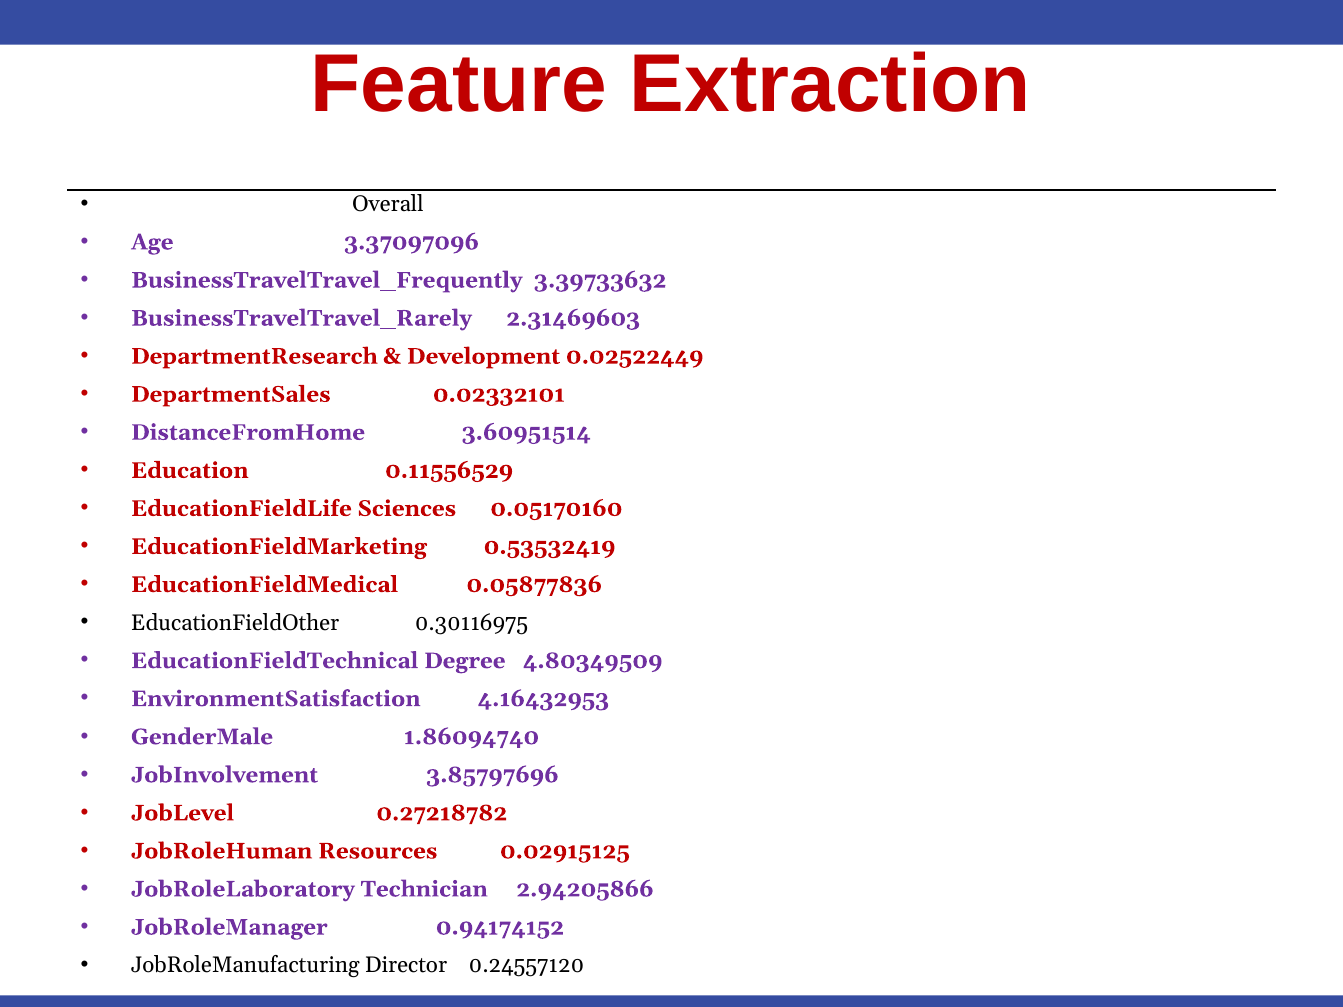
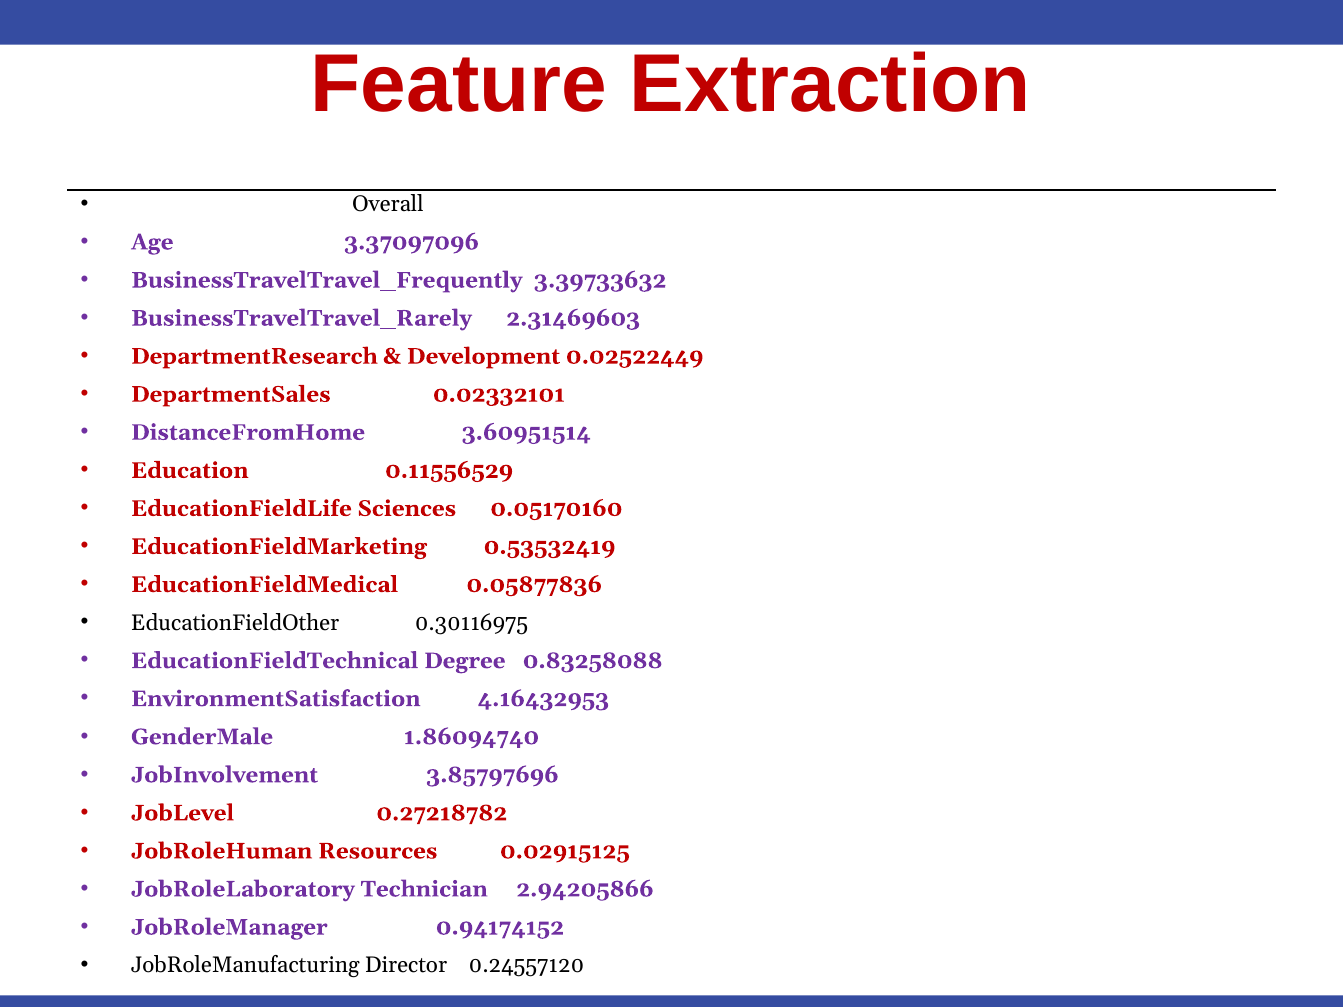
4.80349509: 4.80349509 -> 0.83258088
